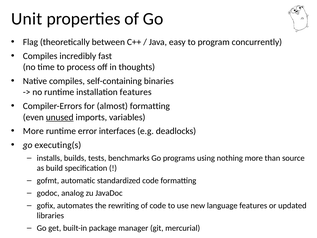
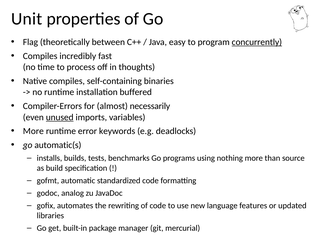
concurrently underline: none -> present
installation features: features -> buffered
almost formatting: formatting -> necessarily
interfaces: interfaces -> keywords
executing(s: executing(s -> automatic(s
